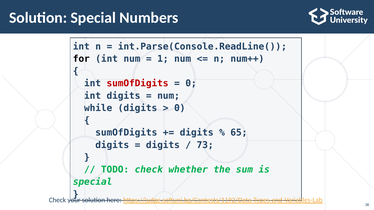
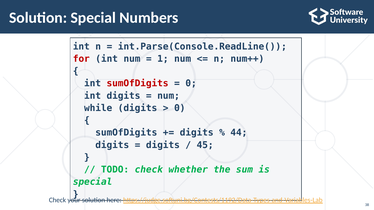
for colour: black -> red
65: 65 -> 44
73: 73 -> 45
